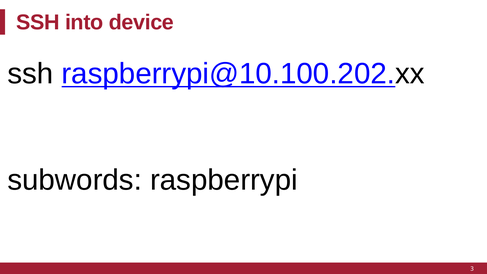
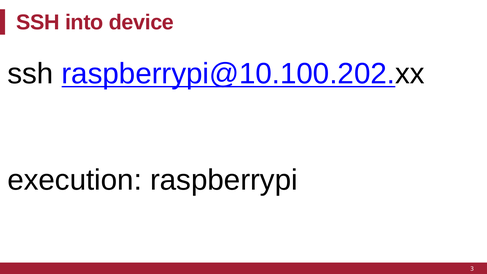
subwords: subwords -> execution
